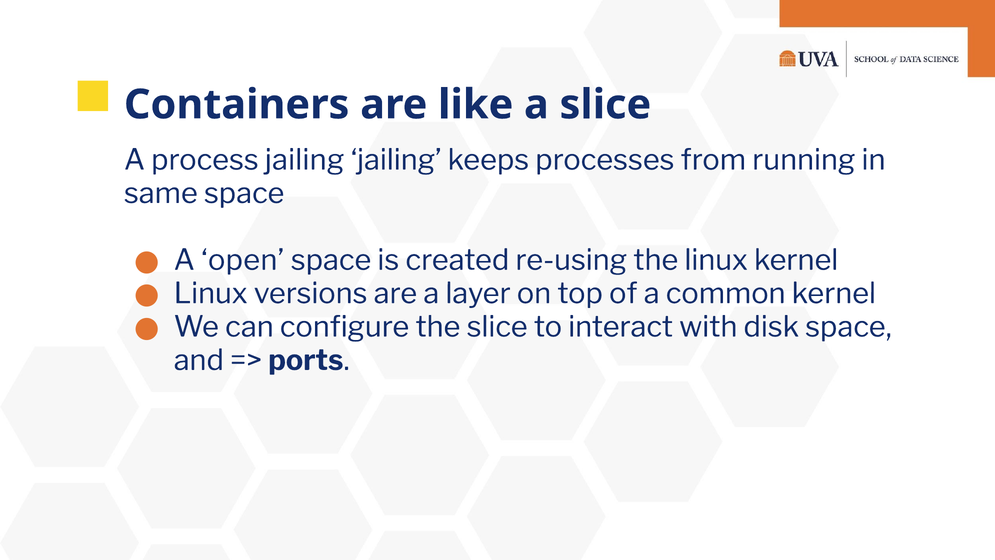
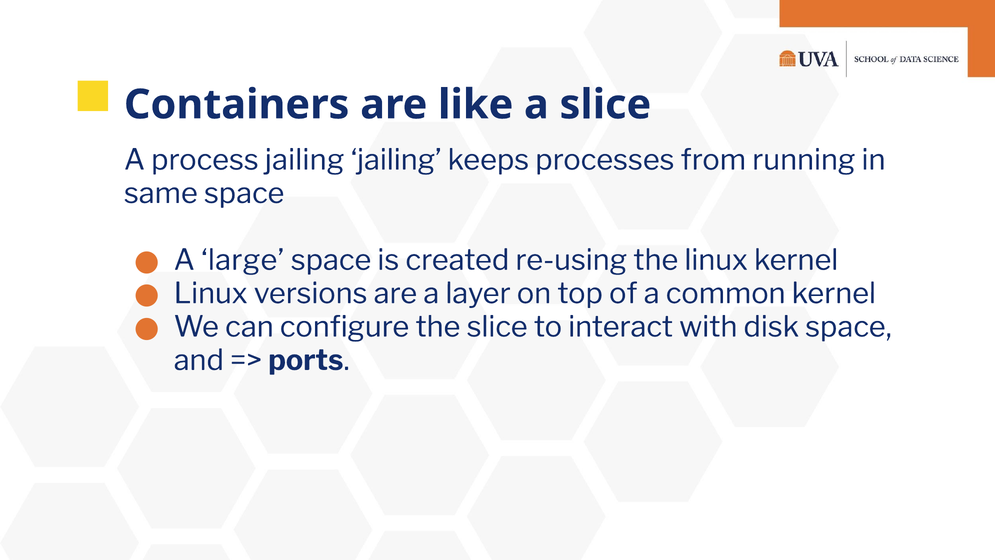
open: open -> large
